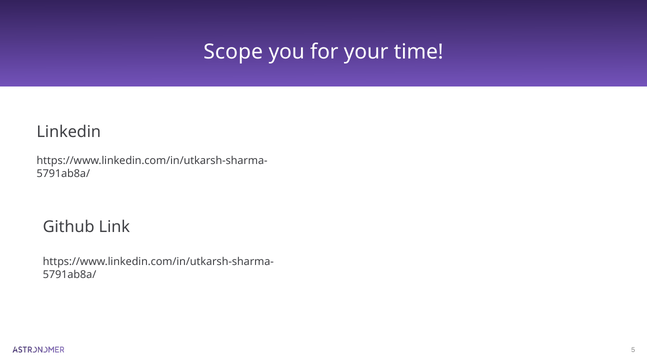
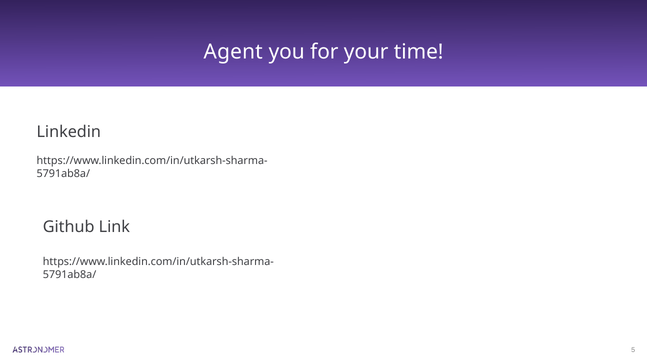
Scope: Scope -> Agent
